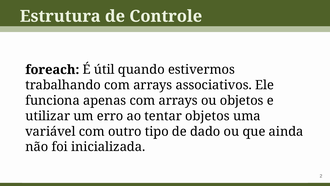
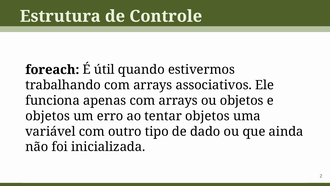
utilizar at (48, 116): utilizar -> objetos
